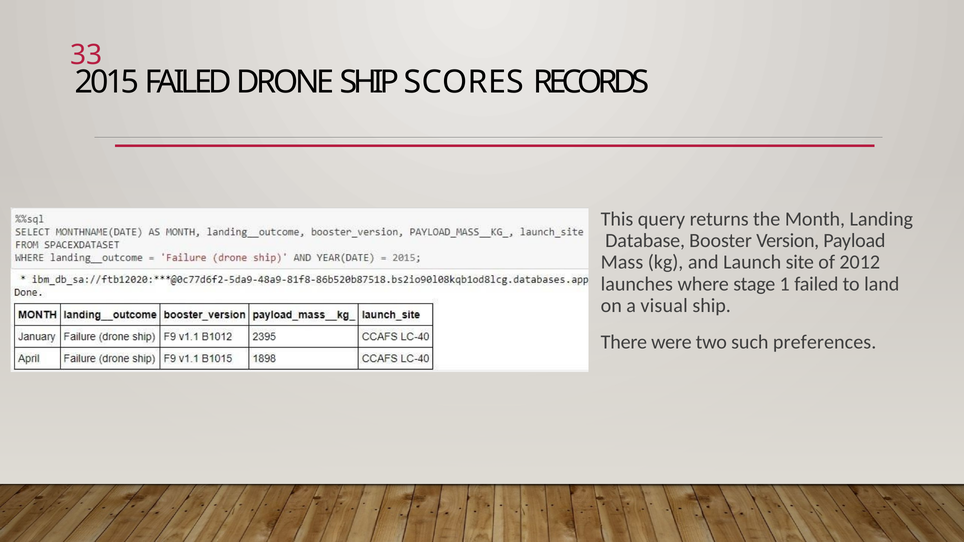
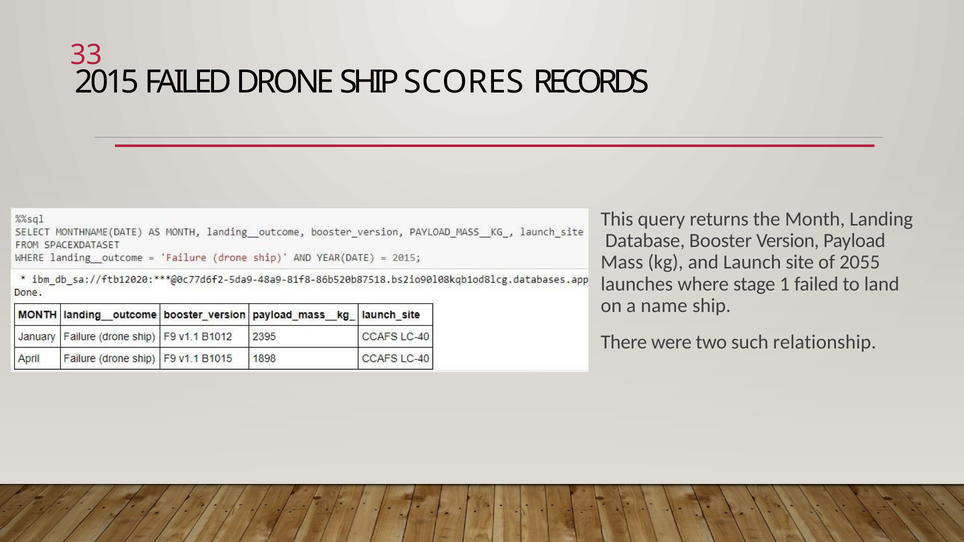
2012: 2012 -> 2055
visual: visual -> name
preferences: preferences -> relationship
